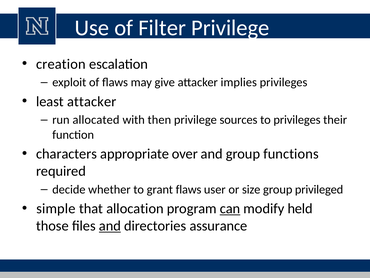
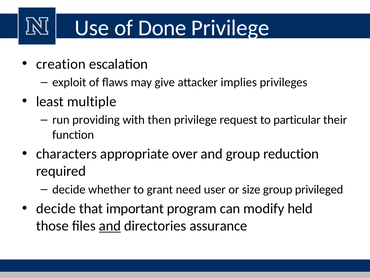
Filter: Filter -> Done
least attacker: attacker -> multiple
allocated: allocated -> providing
sources: sources -> request
to privileges: privileges -> particular
functions: functions -> reduction
grant flaws: flaws -> need
simple at (56, 208): simple -> decide
allocation: allocation -> important
can underline: present -> none
